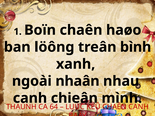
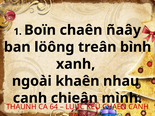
haøo: haøo -> ñaây
nhaân: nhaân -> khaên
